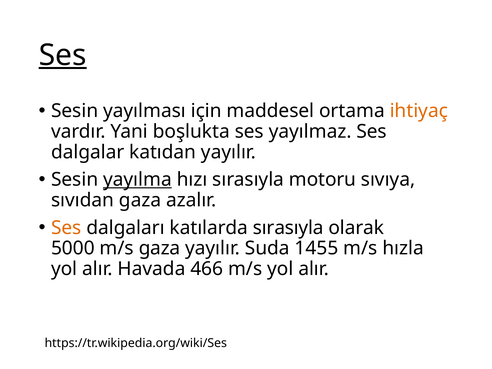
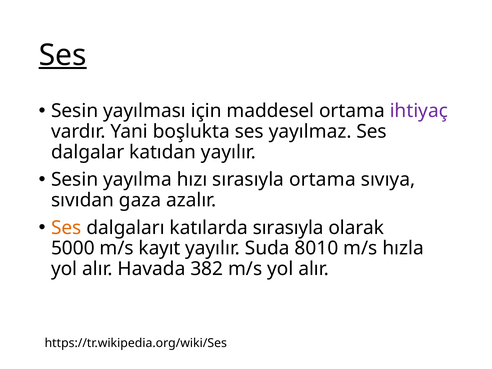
ihtiyaç colour: orange -> purple
yayılma underline: present -> none
sırasıyla motoru: motoru -> ortama
m/s gaza: gaza -> kayıt
1455: 1455 -> 8010
466: 466 -> 382
